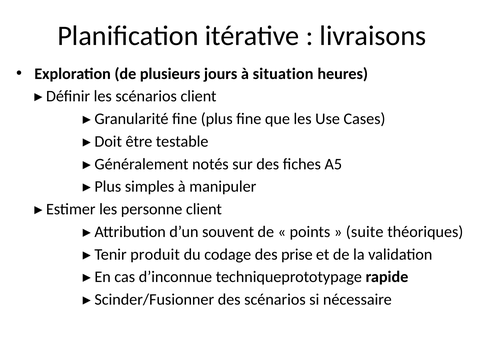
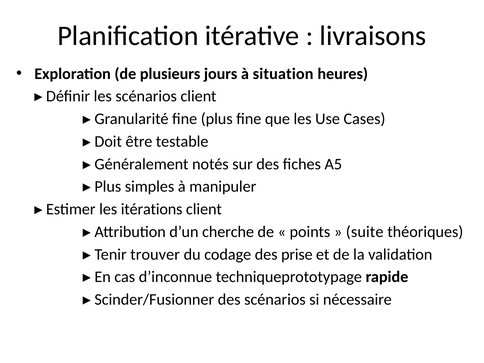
personne: personne -> itérations
souvent: souvent -> cherche
produit: produit -> trouver
